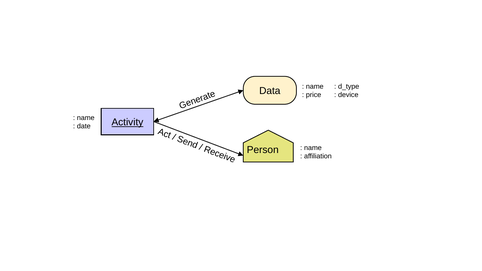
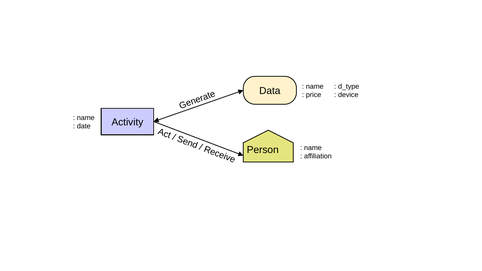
Activity underline: present -> none
